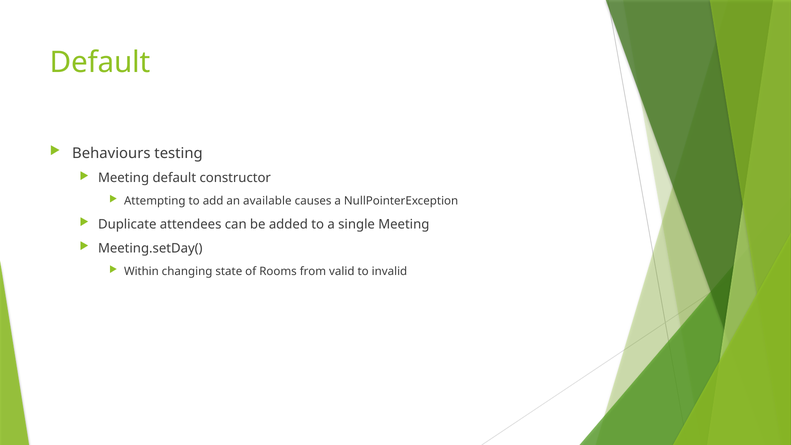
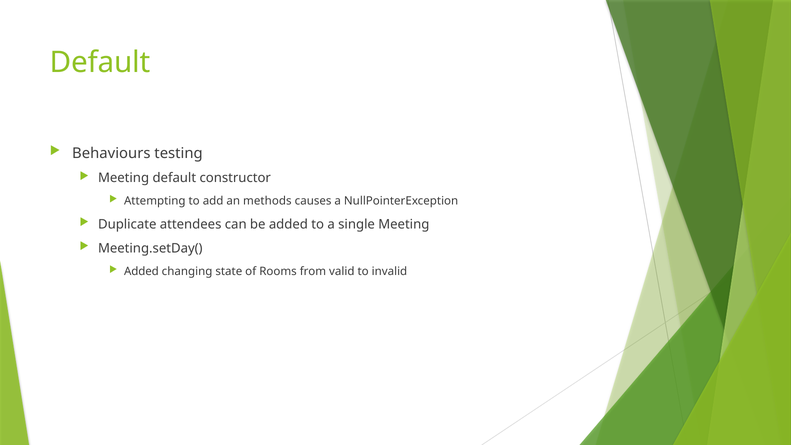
available: available -> methods
Within at (141, 271): Within -> Added
